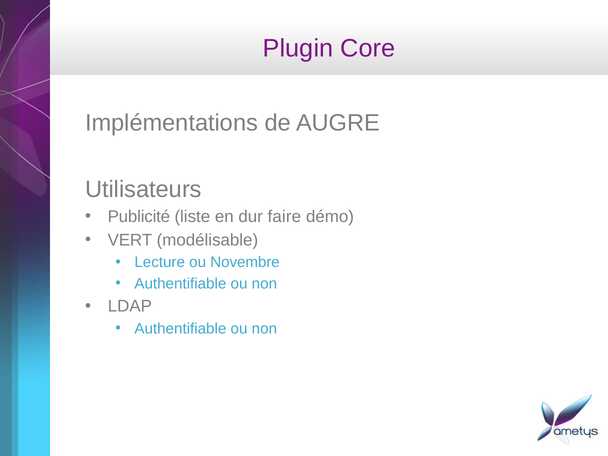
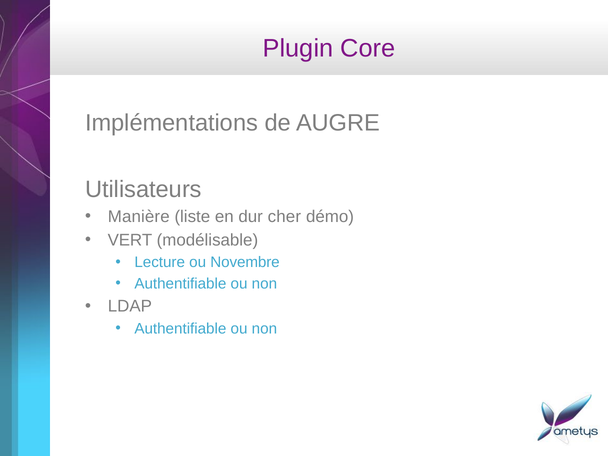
Publicité: Publicité -> Manière
faire: faire -> cher
